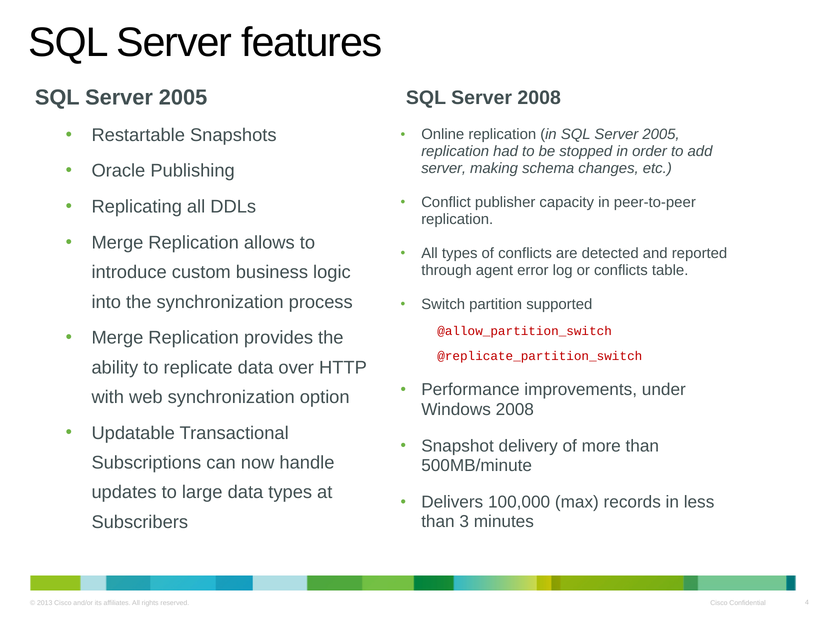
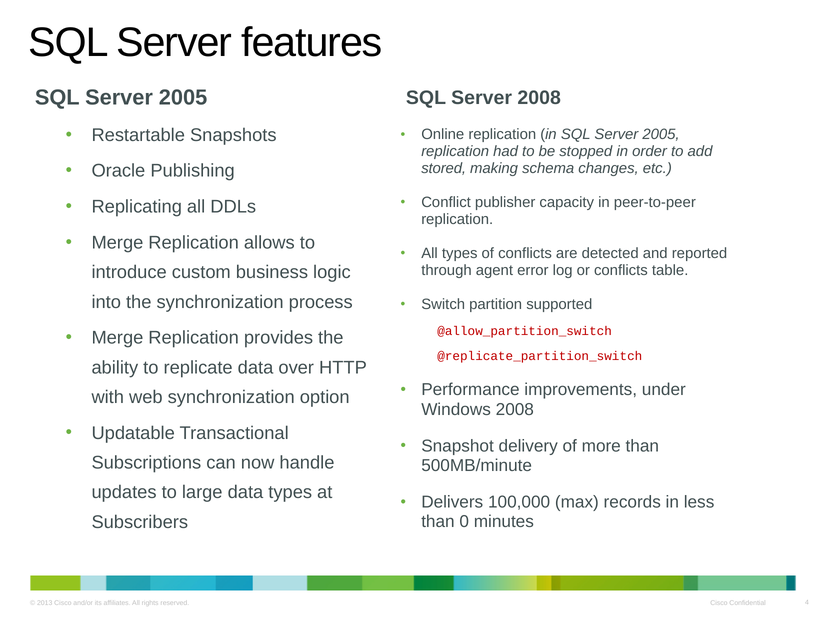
server at (444, 169): server -> stored
3: 3 -> 0
